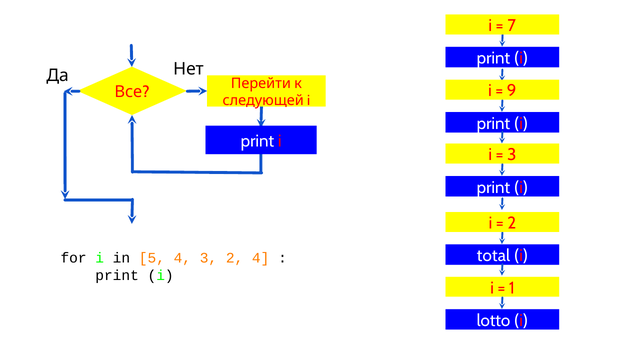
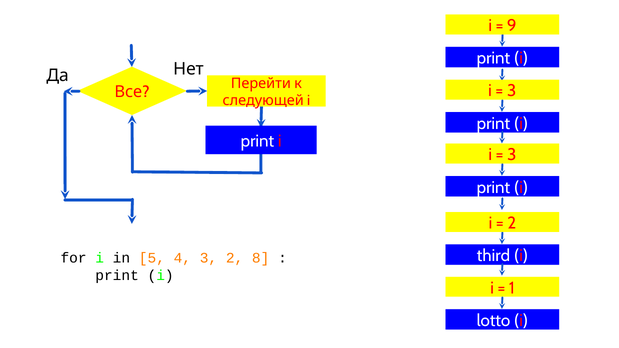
7: 7 -> 9
9 at (512, 91): 9 -> 3
total: total -> third
2 4: 4 -> 8
